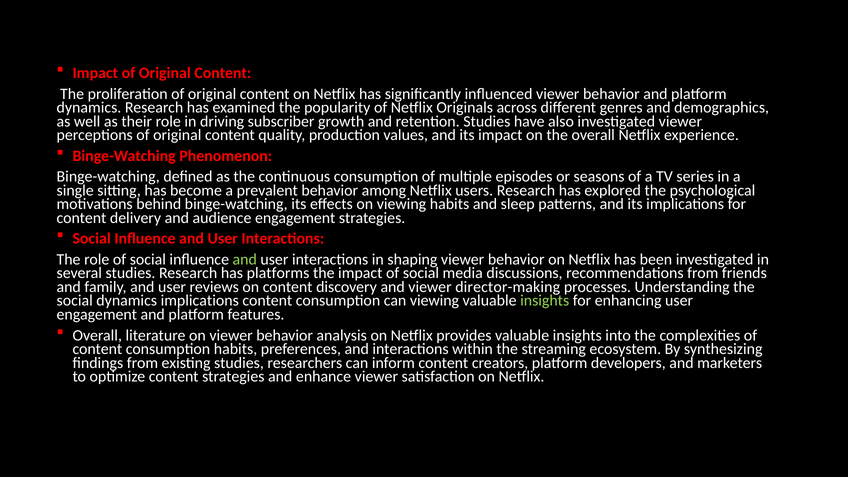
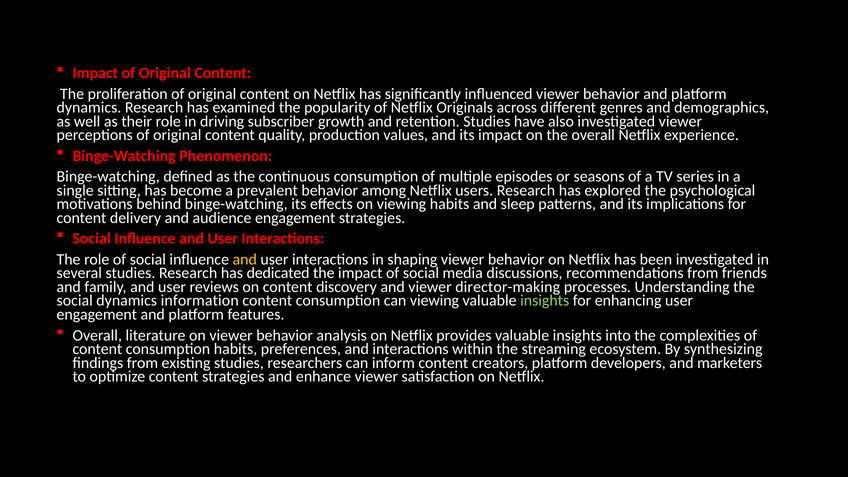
and at (245, 259) colour: light green -> yellow
platforms: platforms -> dedicated
dynamics implications: implications -> information
